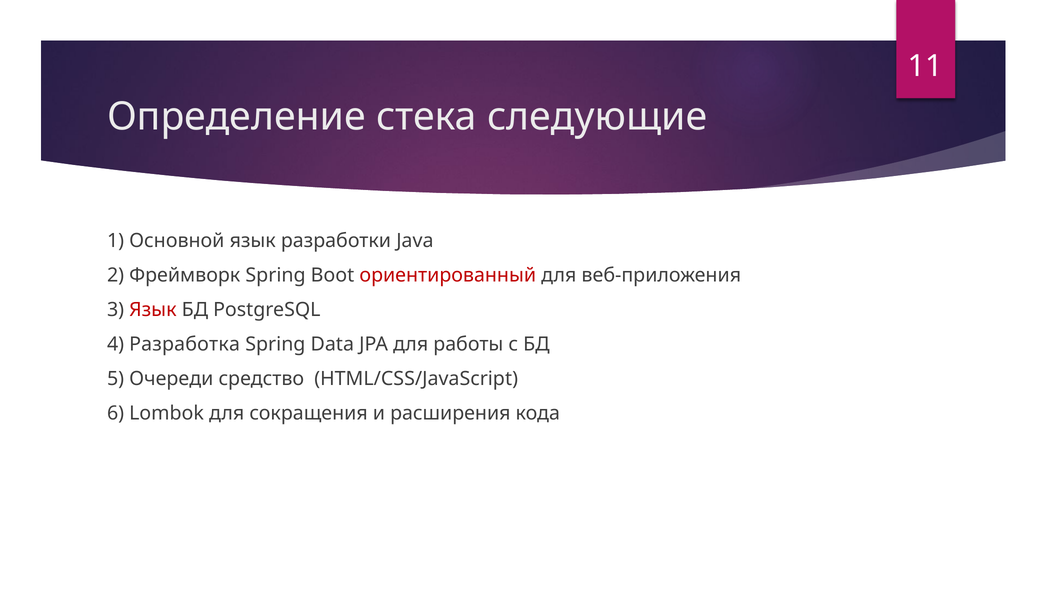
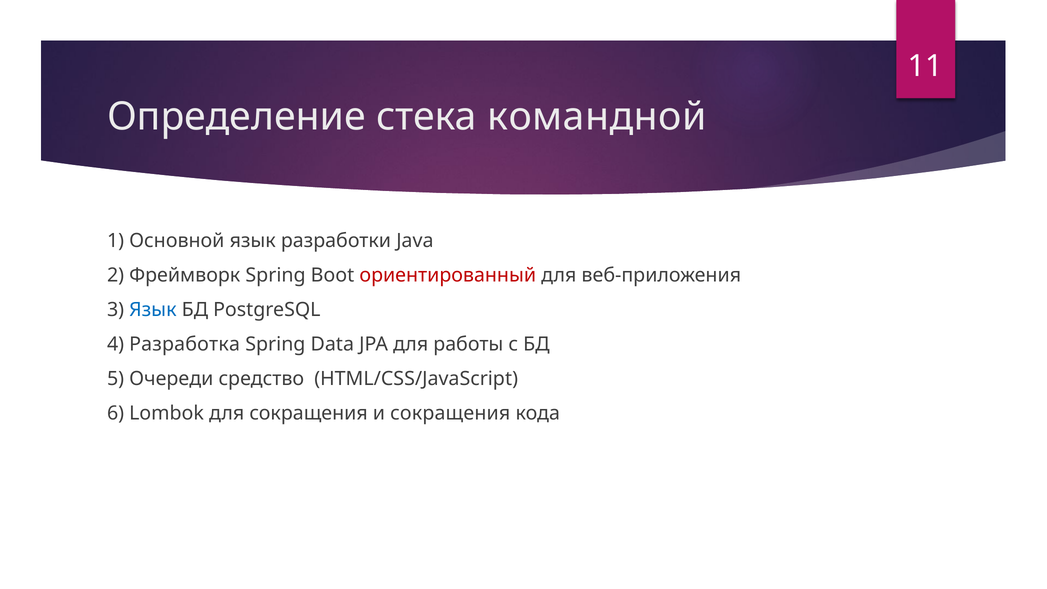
следующие: следующие -> командной
Язык at (153, 310) colour: red -> blue
и расширения: расширения -> сокращения
